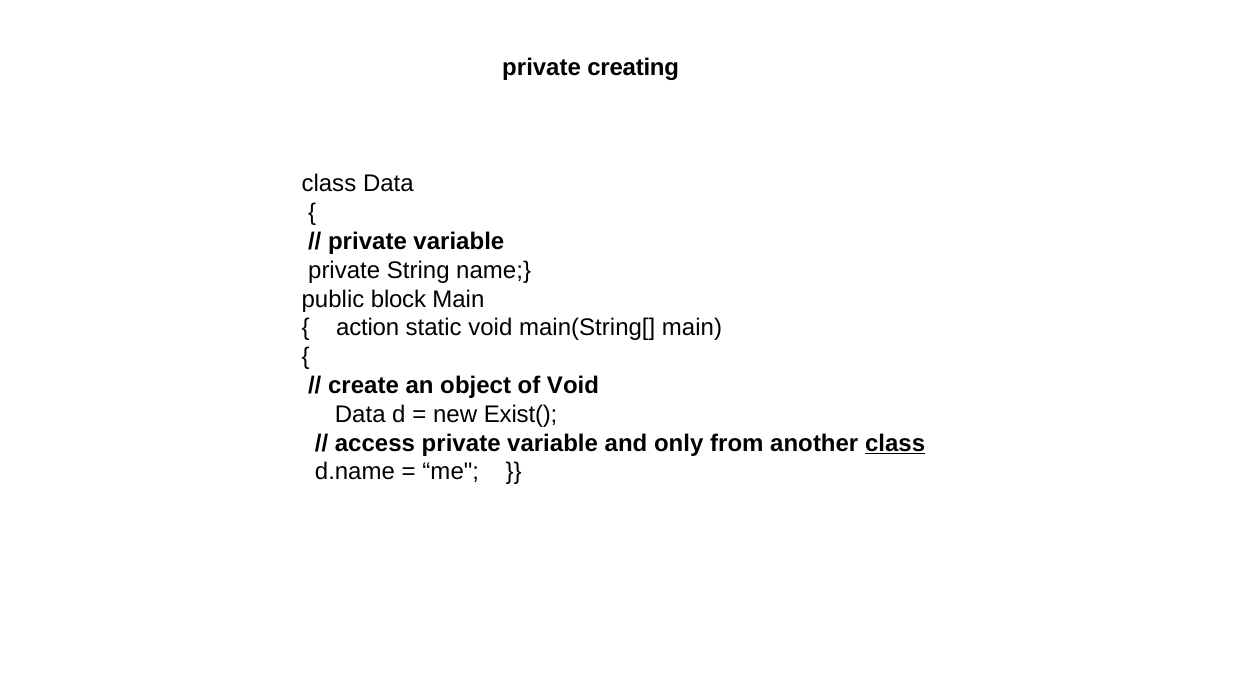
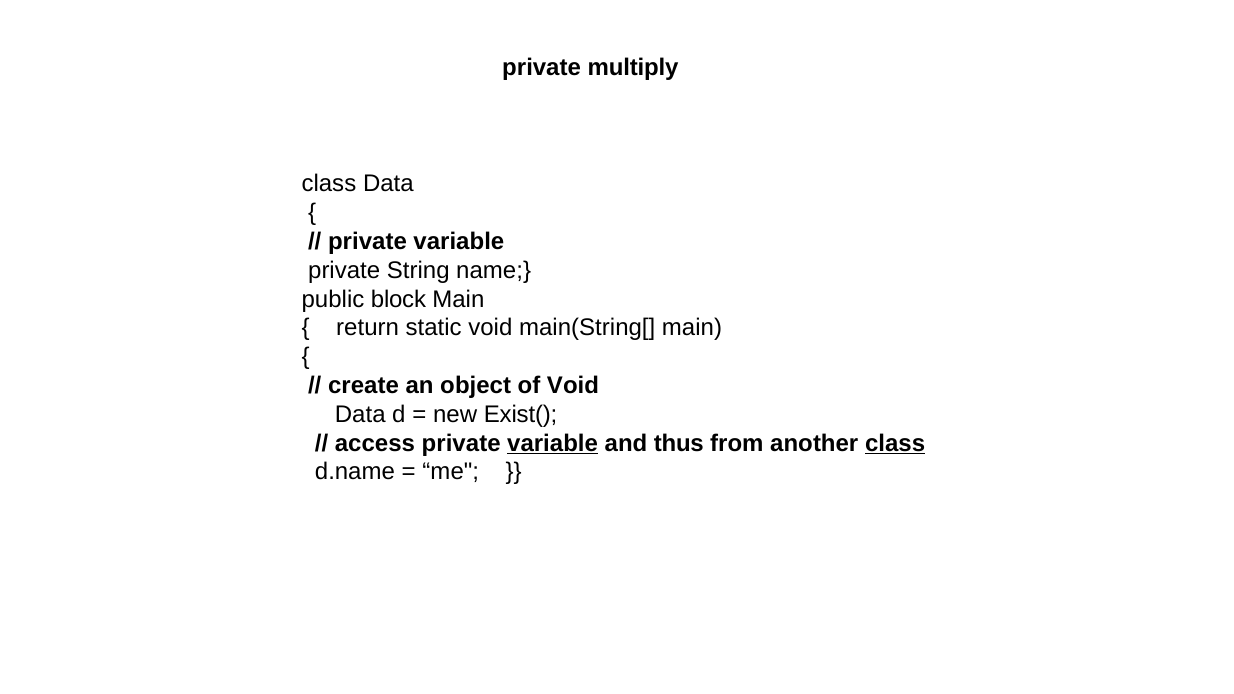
creating: creating -> multiply
action: action -> return
variable at (553, 443) underline: none -> present
only: only -> thus
